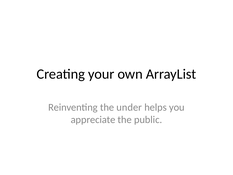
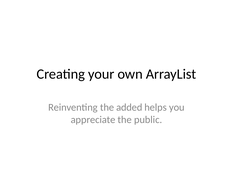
under: under -> added
